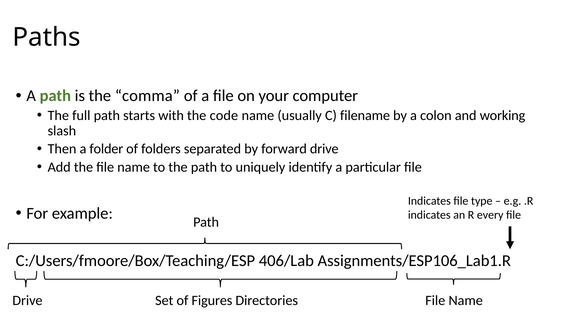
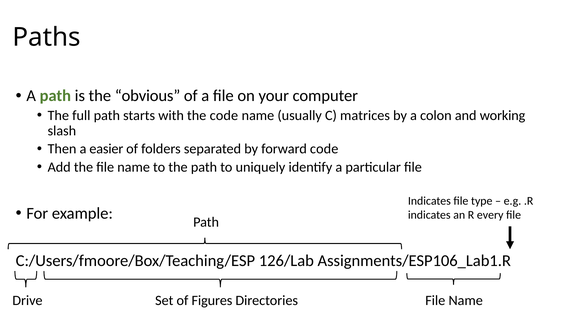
comma: comma -> obvious
filename: filename -> matrices
folder: folder -> easier
forward drive: drive -> code
406/Lab: 406/Lab -> 126/Lab
